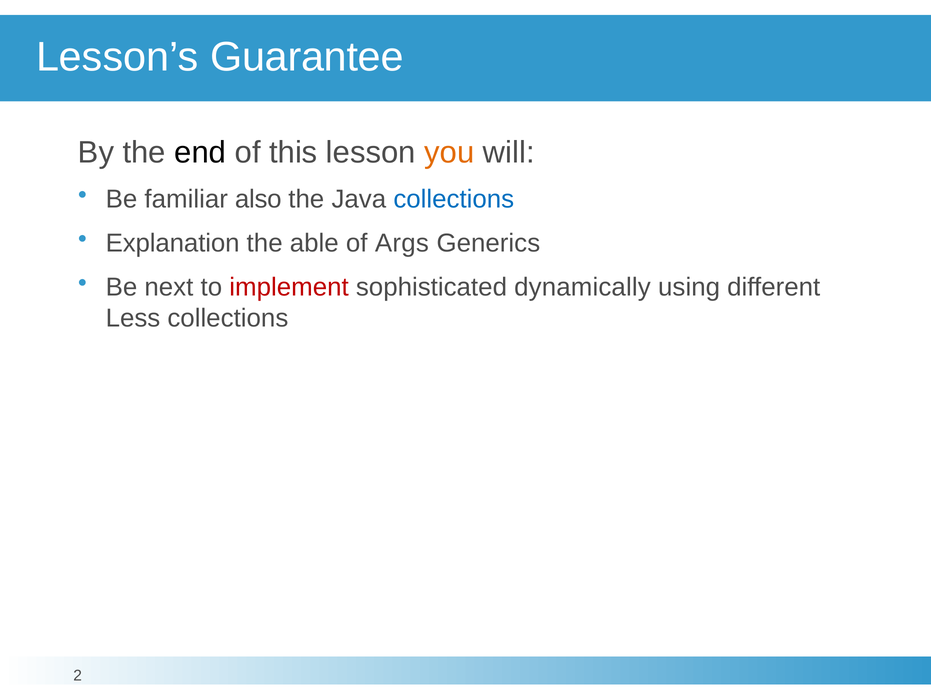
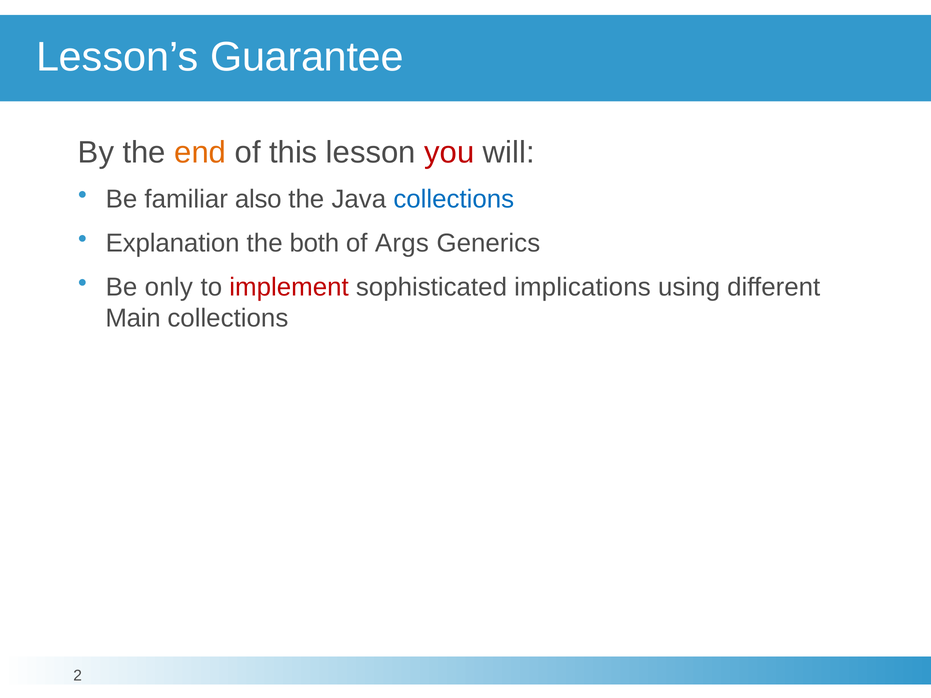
end colour: black -> orange
you colour: orange -> red
able: able -> both
next: next -> only
dynamically: dynamically -> implications
Less: Less -> Main
